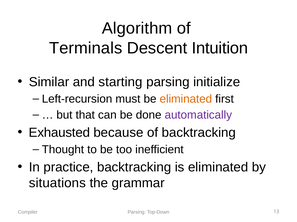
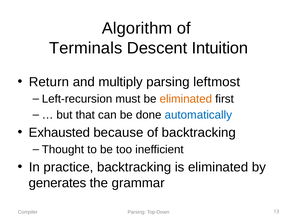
Similar: Similar -> Return
starting: starting -> multiply
initialize: initialize -> leftmost
automatically colour: purple -> blue
situations: situations -> generates
